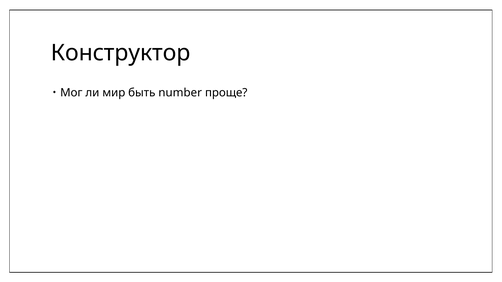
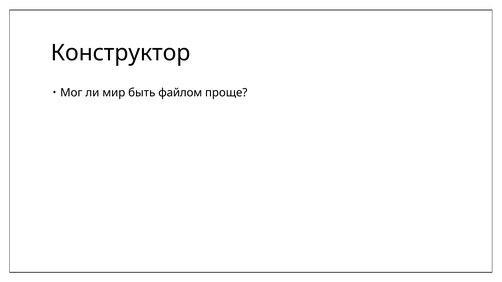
number: number -> файлом
